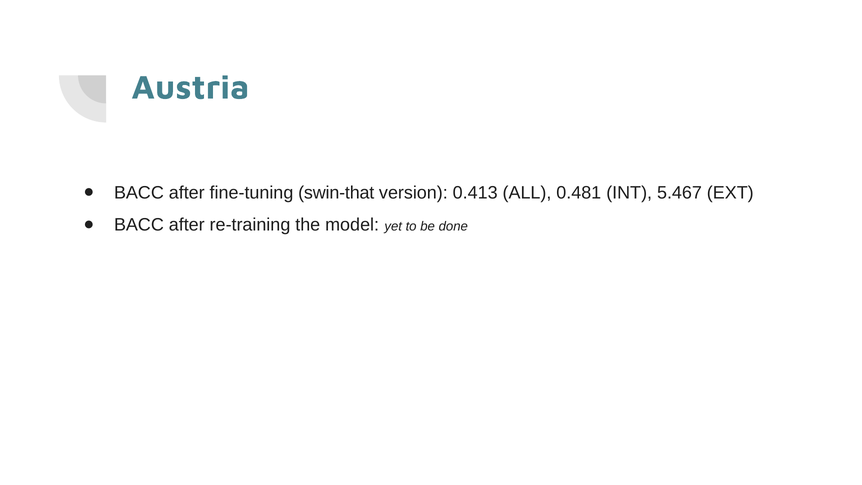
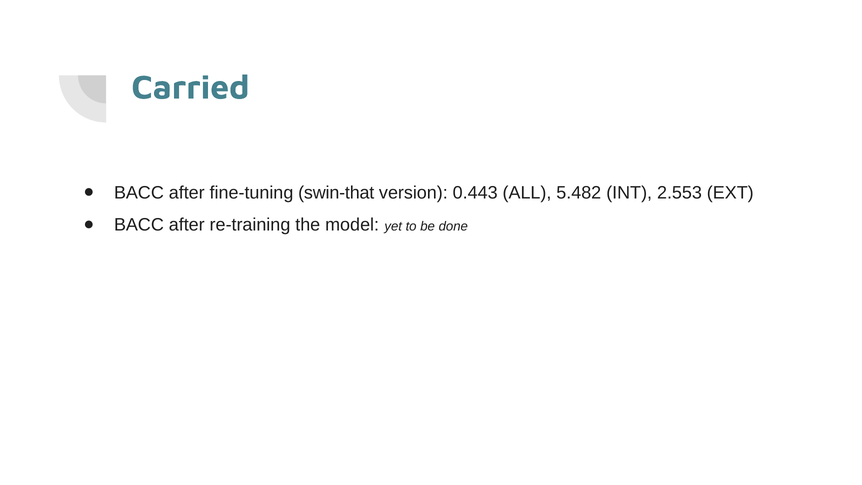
Austria: Austria -> Carried
0.413: 0.413 -> 0.443
0.481: 0.481 -> 5.482
5.467: 5.467 -> 2.553
